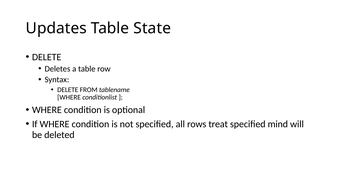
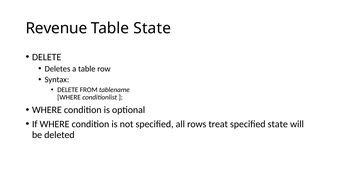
Updates: Updates -> Revenue
specified mind: mind -> state
